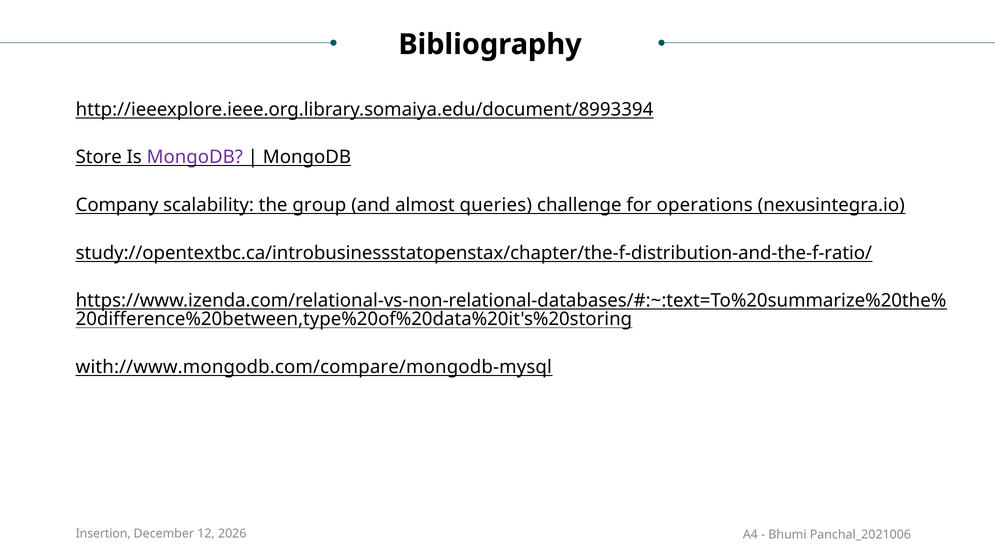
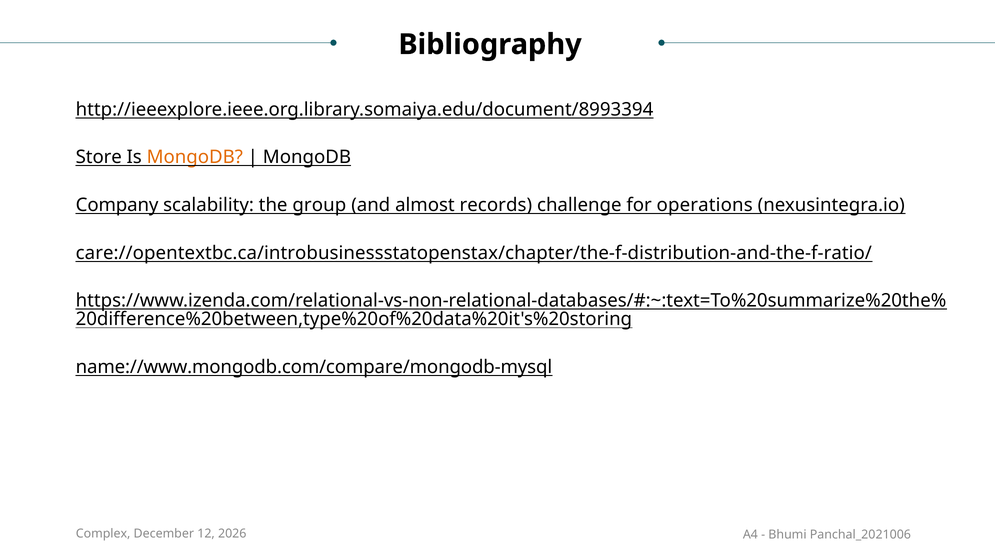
MongoDB at (195, 157) colour: purple -> orange
queries: queries -> records
study://opentextbc.ca/introbusinessstatopenstax/chapter/the-f-distribution-and-the-f-ratio/: study://opentextbc.ca/introbusinessstatopenstax/chapter/the-f-distribution-and-the-f-ratio/ -> care://opentextbc.ca/introbusinessstatopenstax/chapter/the-f-distribution-and-the-f-ratio/
with://www.mongodb.com/compare/mongodb-mysql: with://www.mongodb.com/compare/mongodb-mysql -> name://www.mongodb.com/compare/mongodb-mysql
Insertion: Insertion -> Complex
